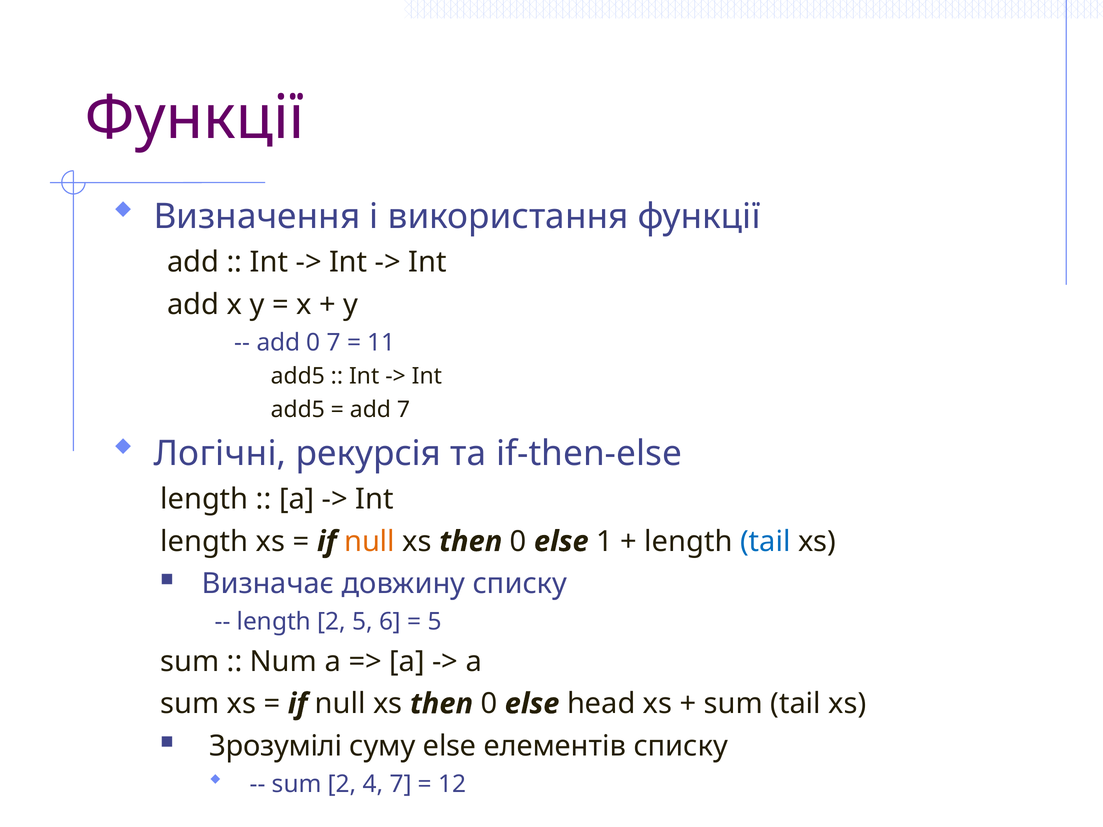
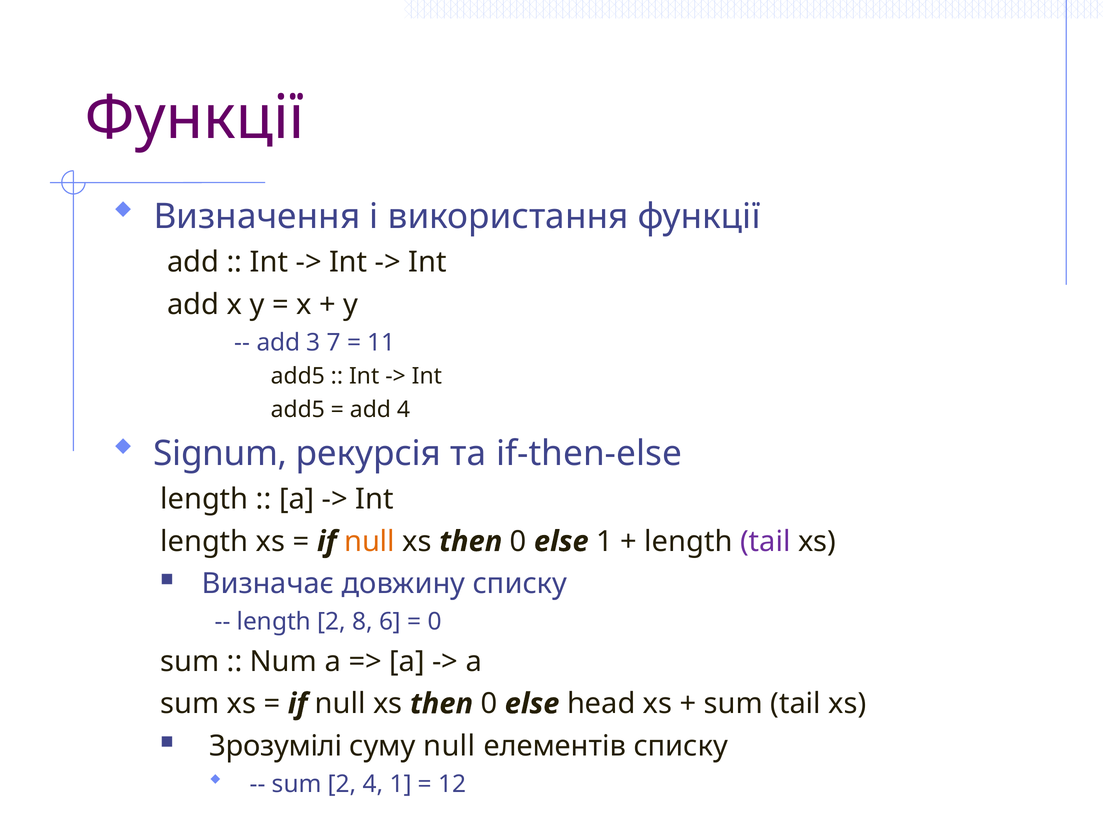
add 0: 0 -> 3
add 7: 7 -> 4
Логічні: Логічні -> Signum
tail at (765, 542) colour: blue -> purple
2 5: 5 -> 8
5 at (435, 622): 5 -> 0
суму else: else -> null
4 7: 7 -> 1
